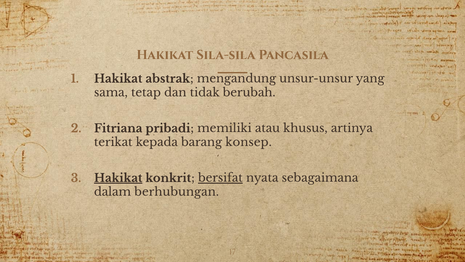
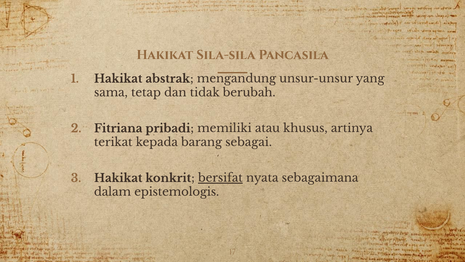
konsep: konsep -> sebagai
Hakikat at (118, 178) underline: present -> none
berhubungan: berhubungan -> epistemologis
